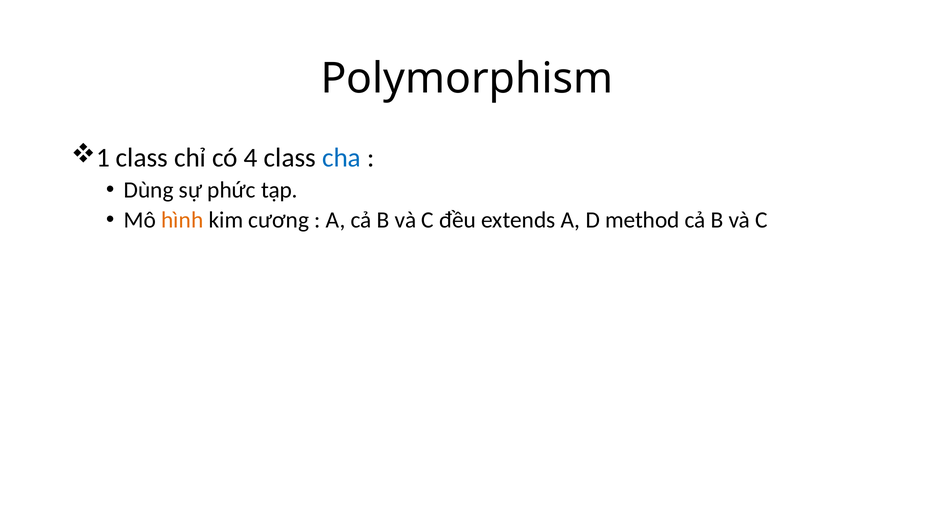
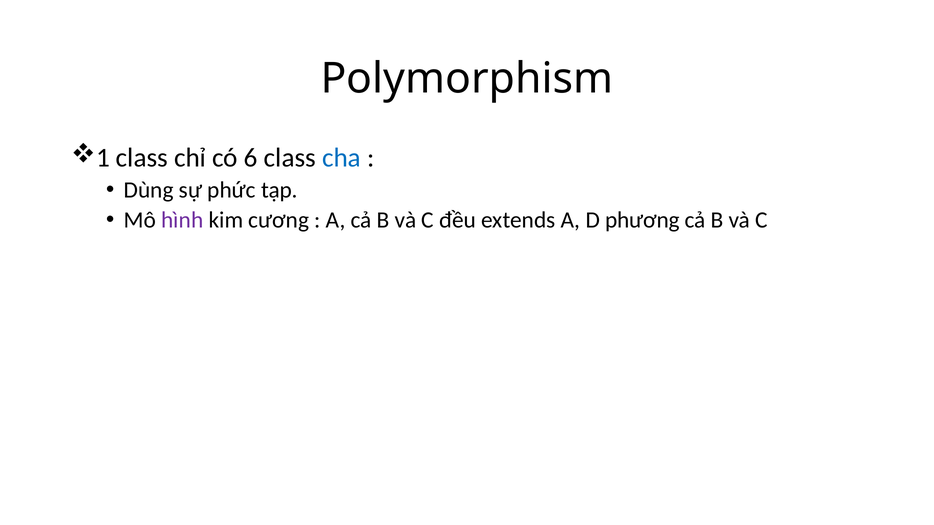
4: 4 -> 6
hình colour: orange -> purple
method: method -> phương
